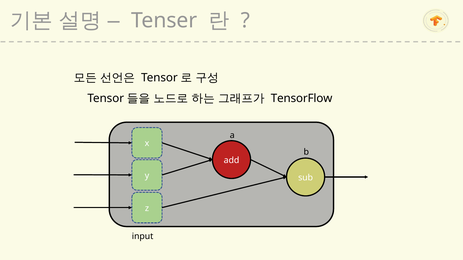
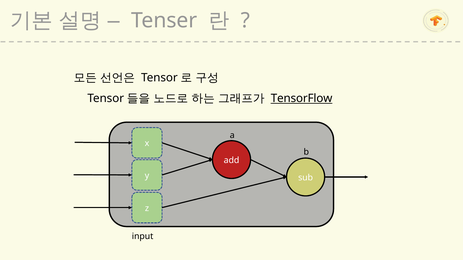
TensorFlow underline: none -> present
